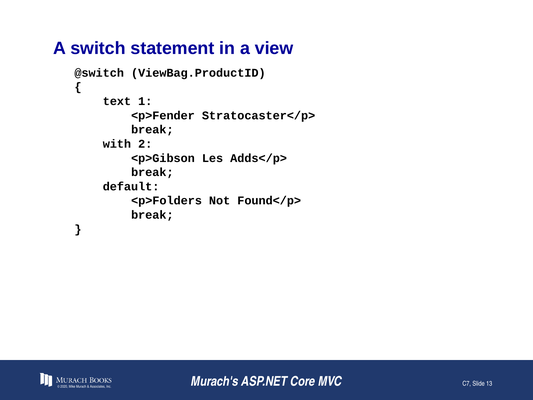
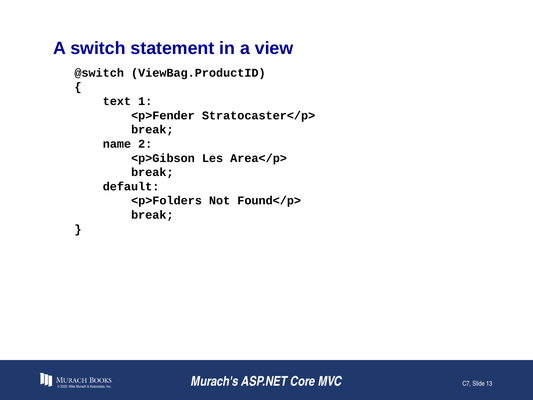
with: with -> name
Adds</p>: Adds</p> -> Area</p>
